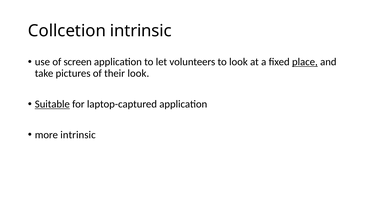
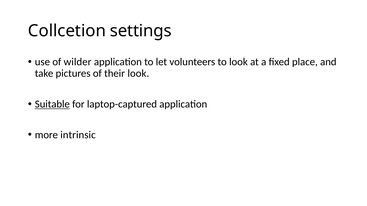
Collcetion intrinsic: intrinsic -> settings
screen: screen -> wilder
place underline: present -> none
